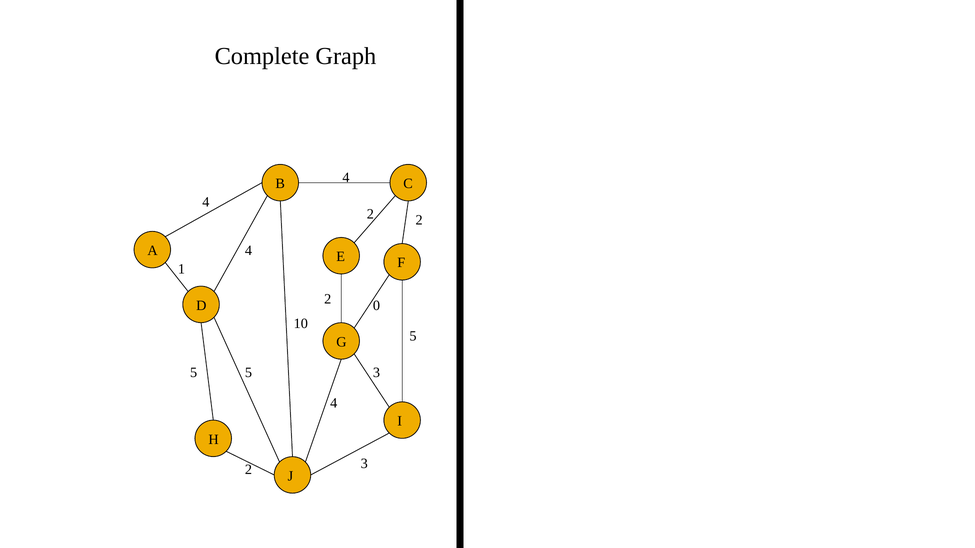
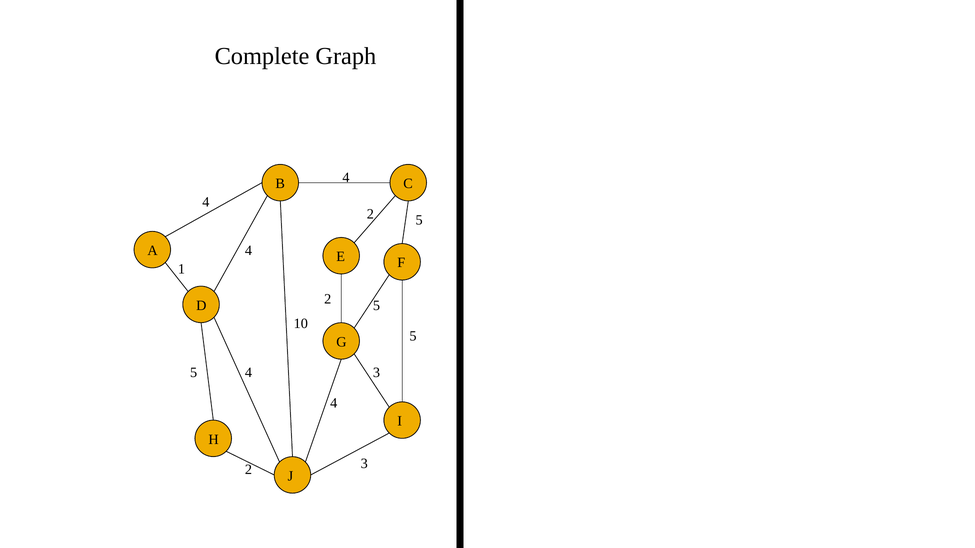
2 at (419, 220): 2 -> 5
0 at (376, 306): 0 -> 5
5 5: 5 -> 4
